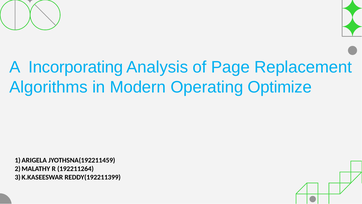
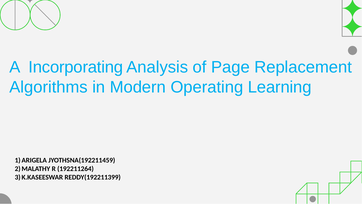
Optimize: Optimize -> Learning
